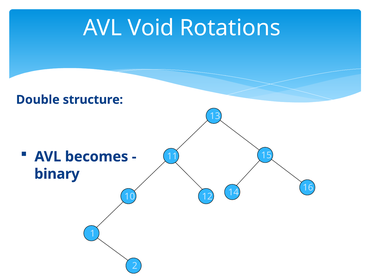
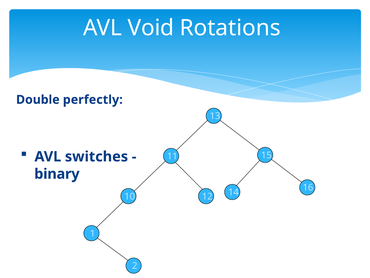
structure: structure -> perfectly
becomes: becomes -> switches
